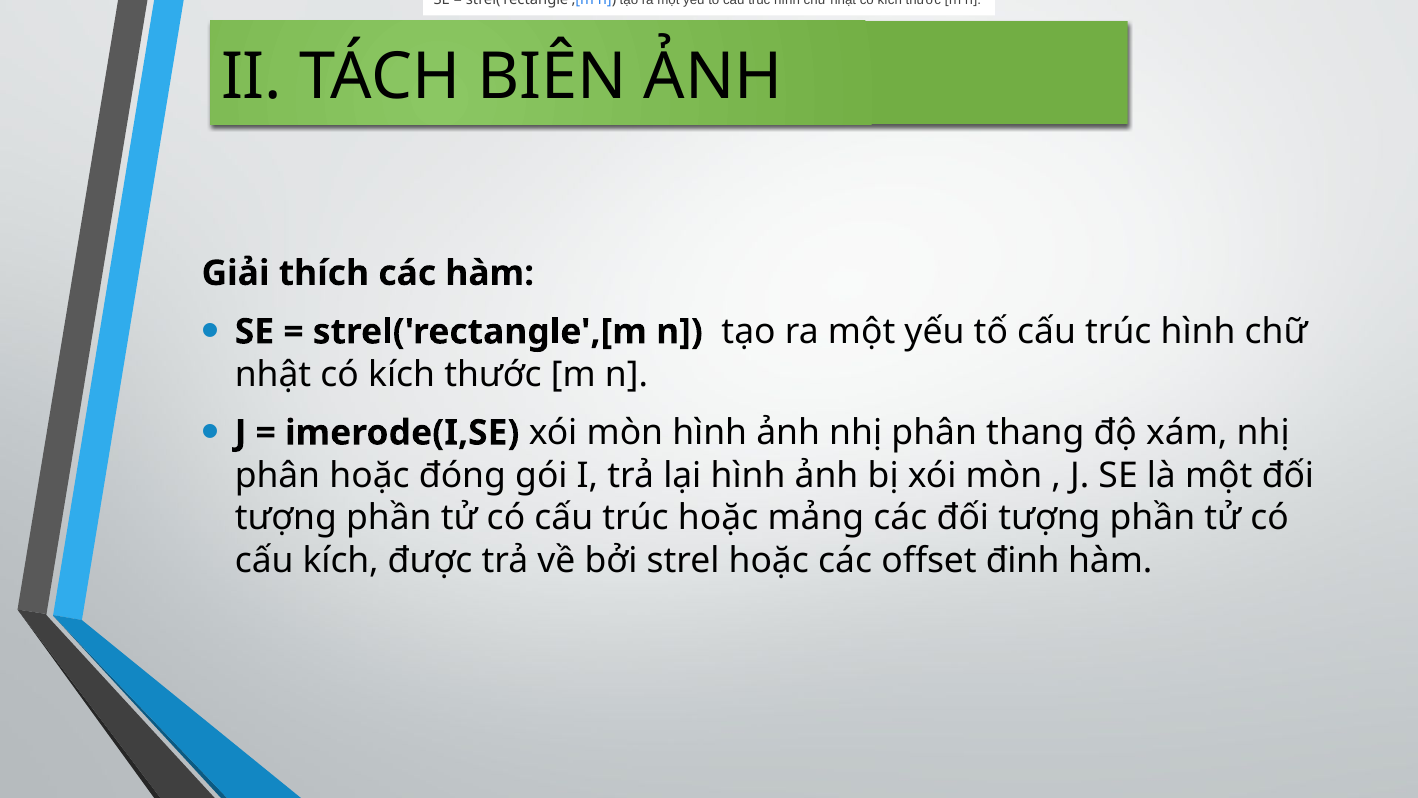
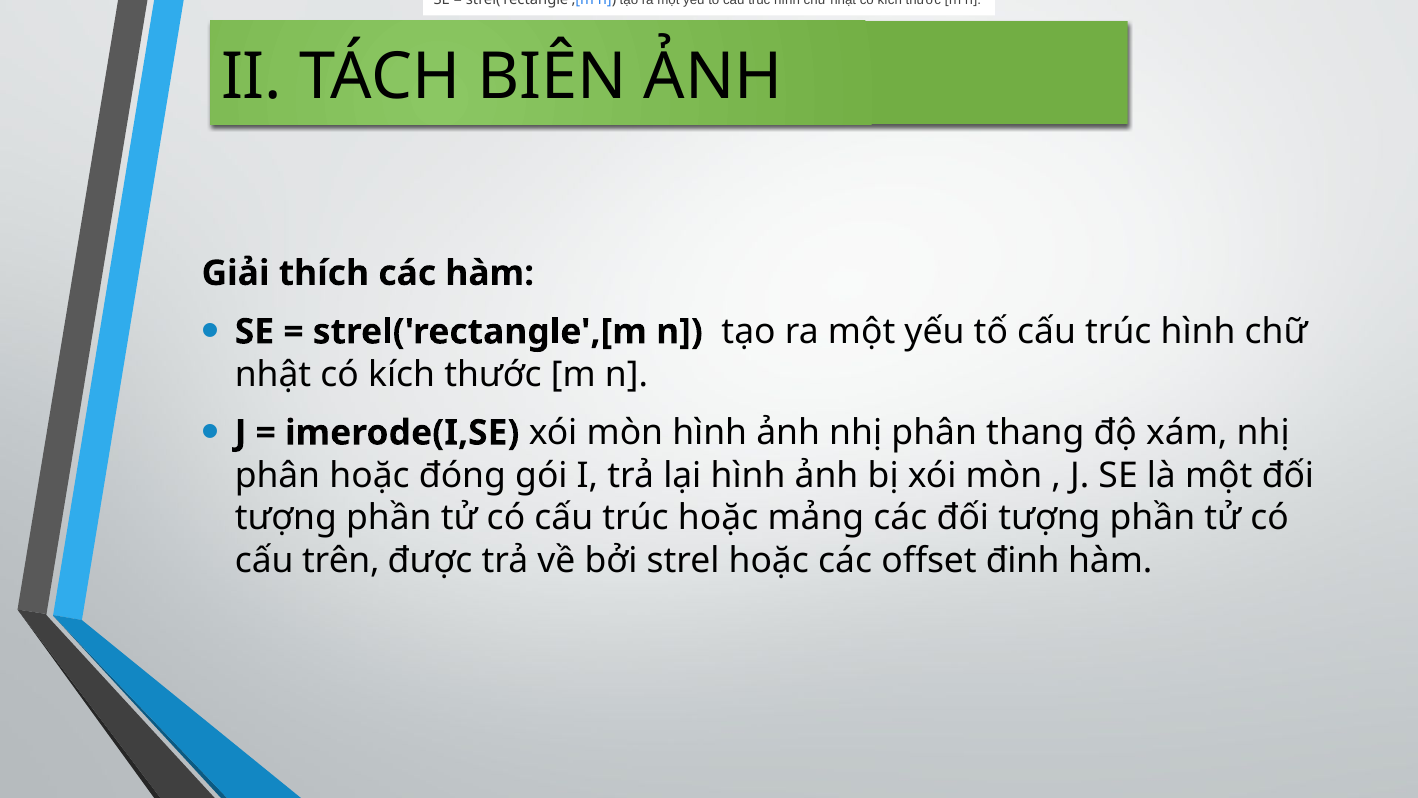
cấu kích: kích -> trên
